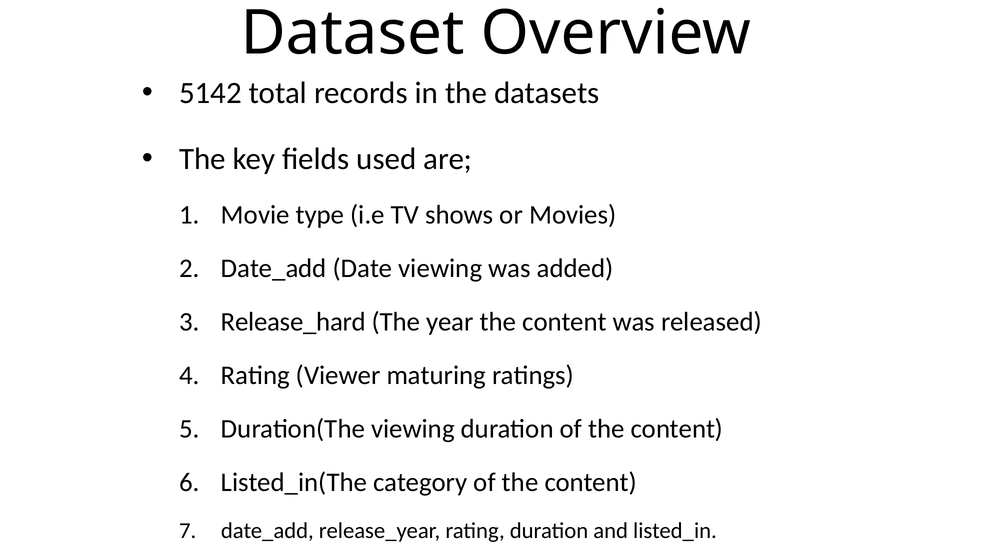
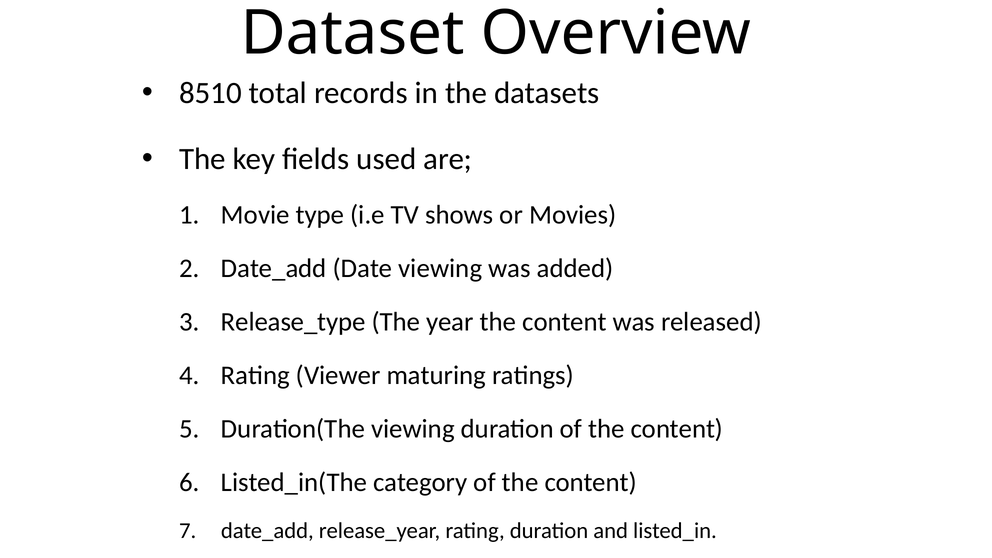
5142: 5142 -> 8510
Release_hard: Release_hard -> Release_type
